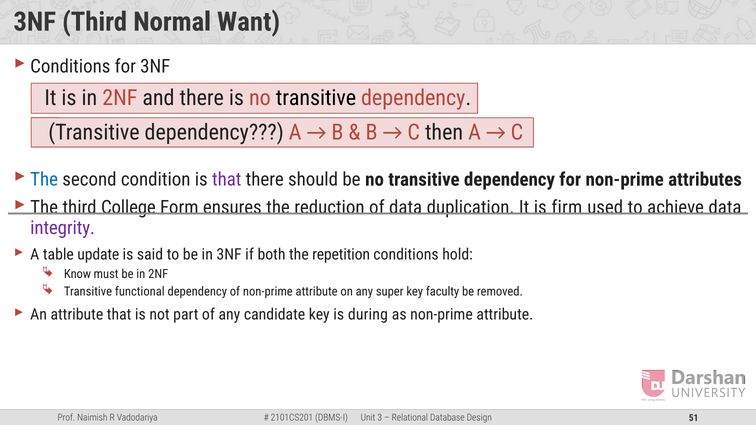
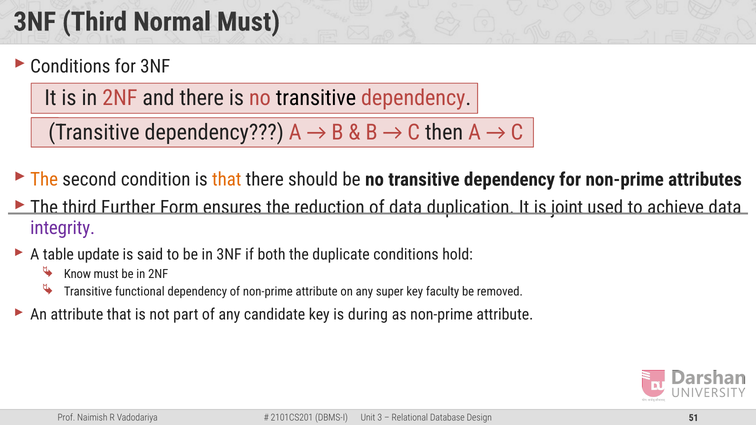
Normal Want: Want -> Must
The at (44, 180) colour: blue -> orange
that at (227, 180) colour: purple -> orange
College: College -> Further
firm: firm -> joint
repetition: repetition -> duplicate
